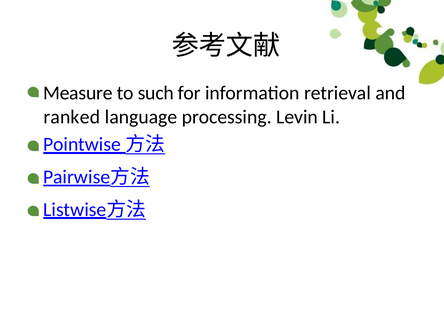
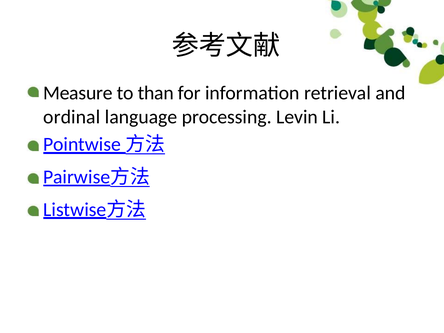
such: such -> than
ranked: ranked -> ordinal
